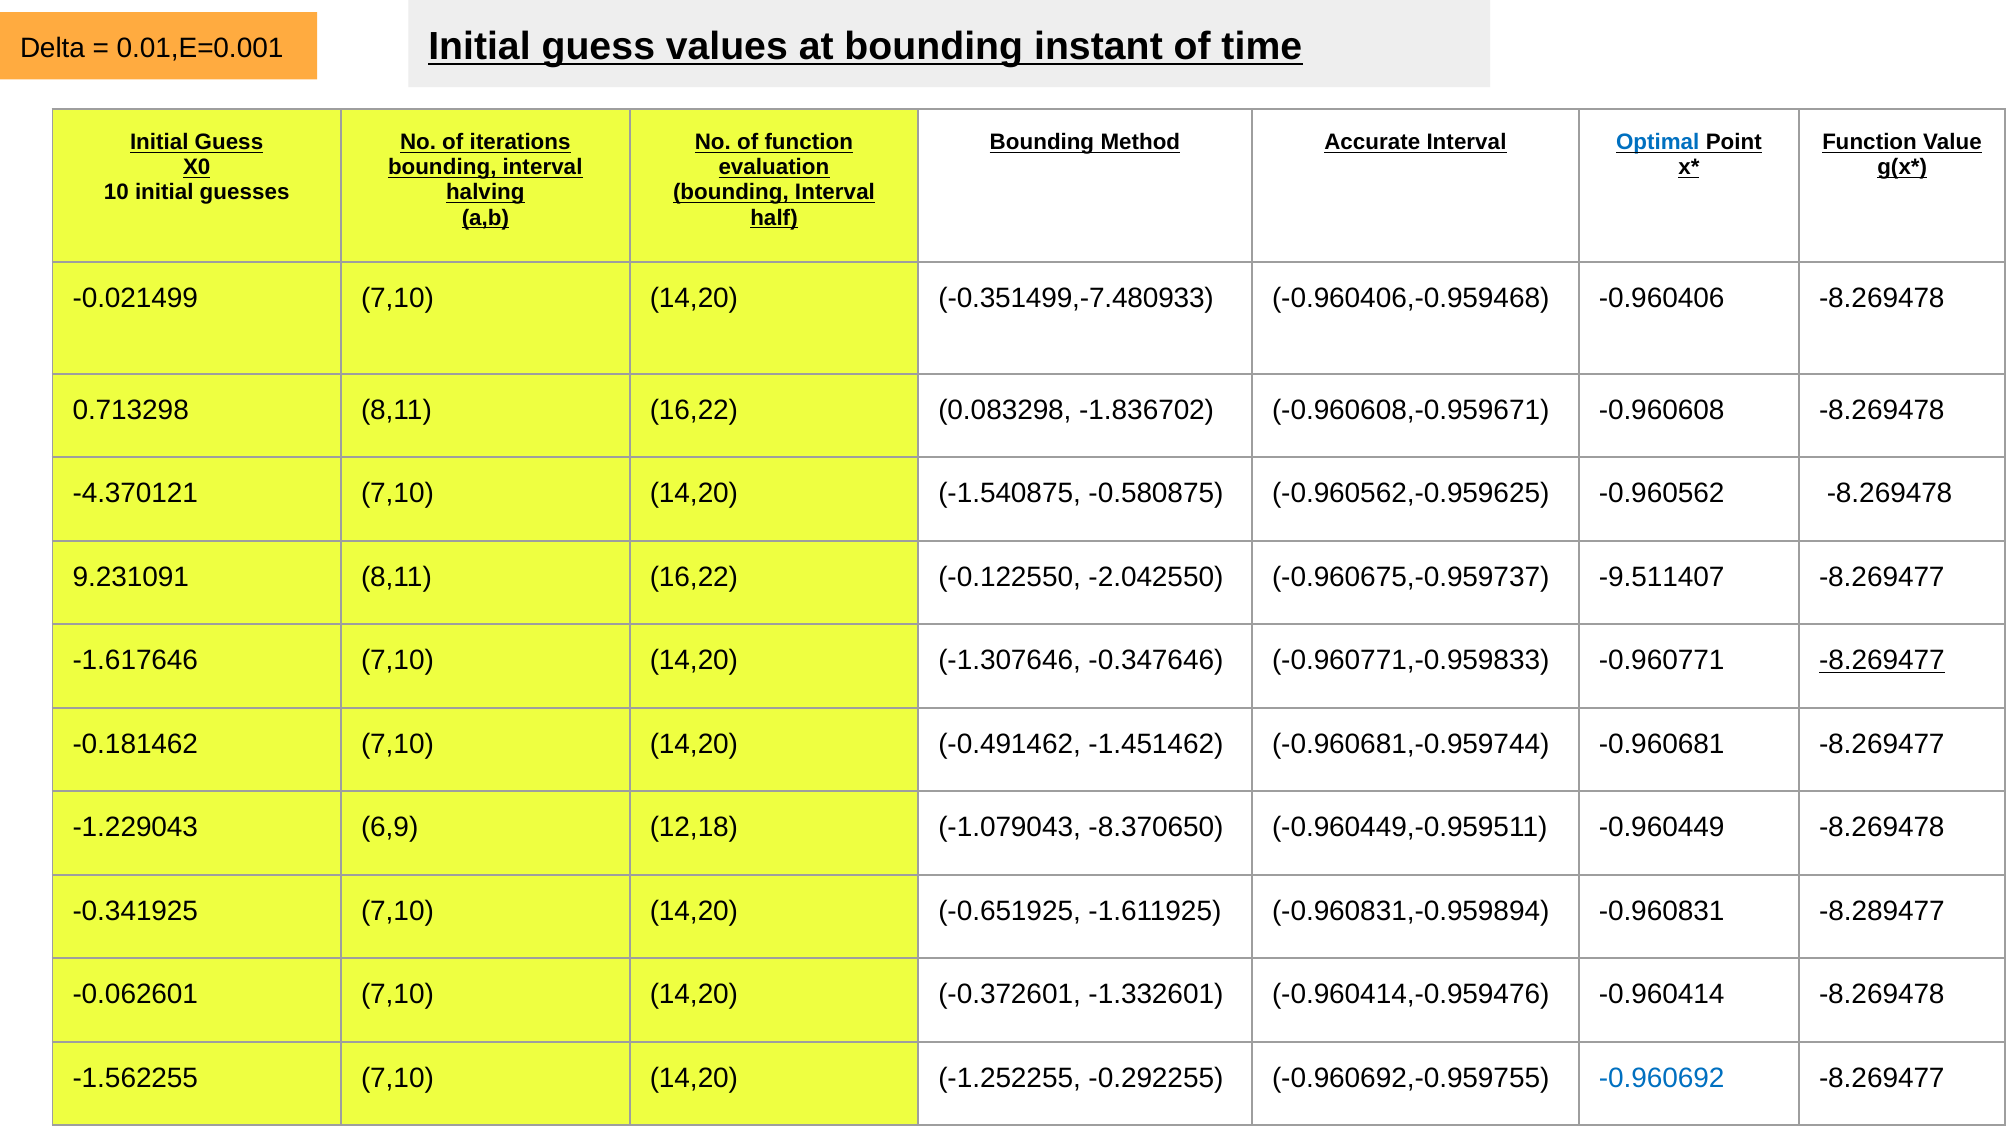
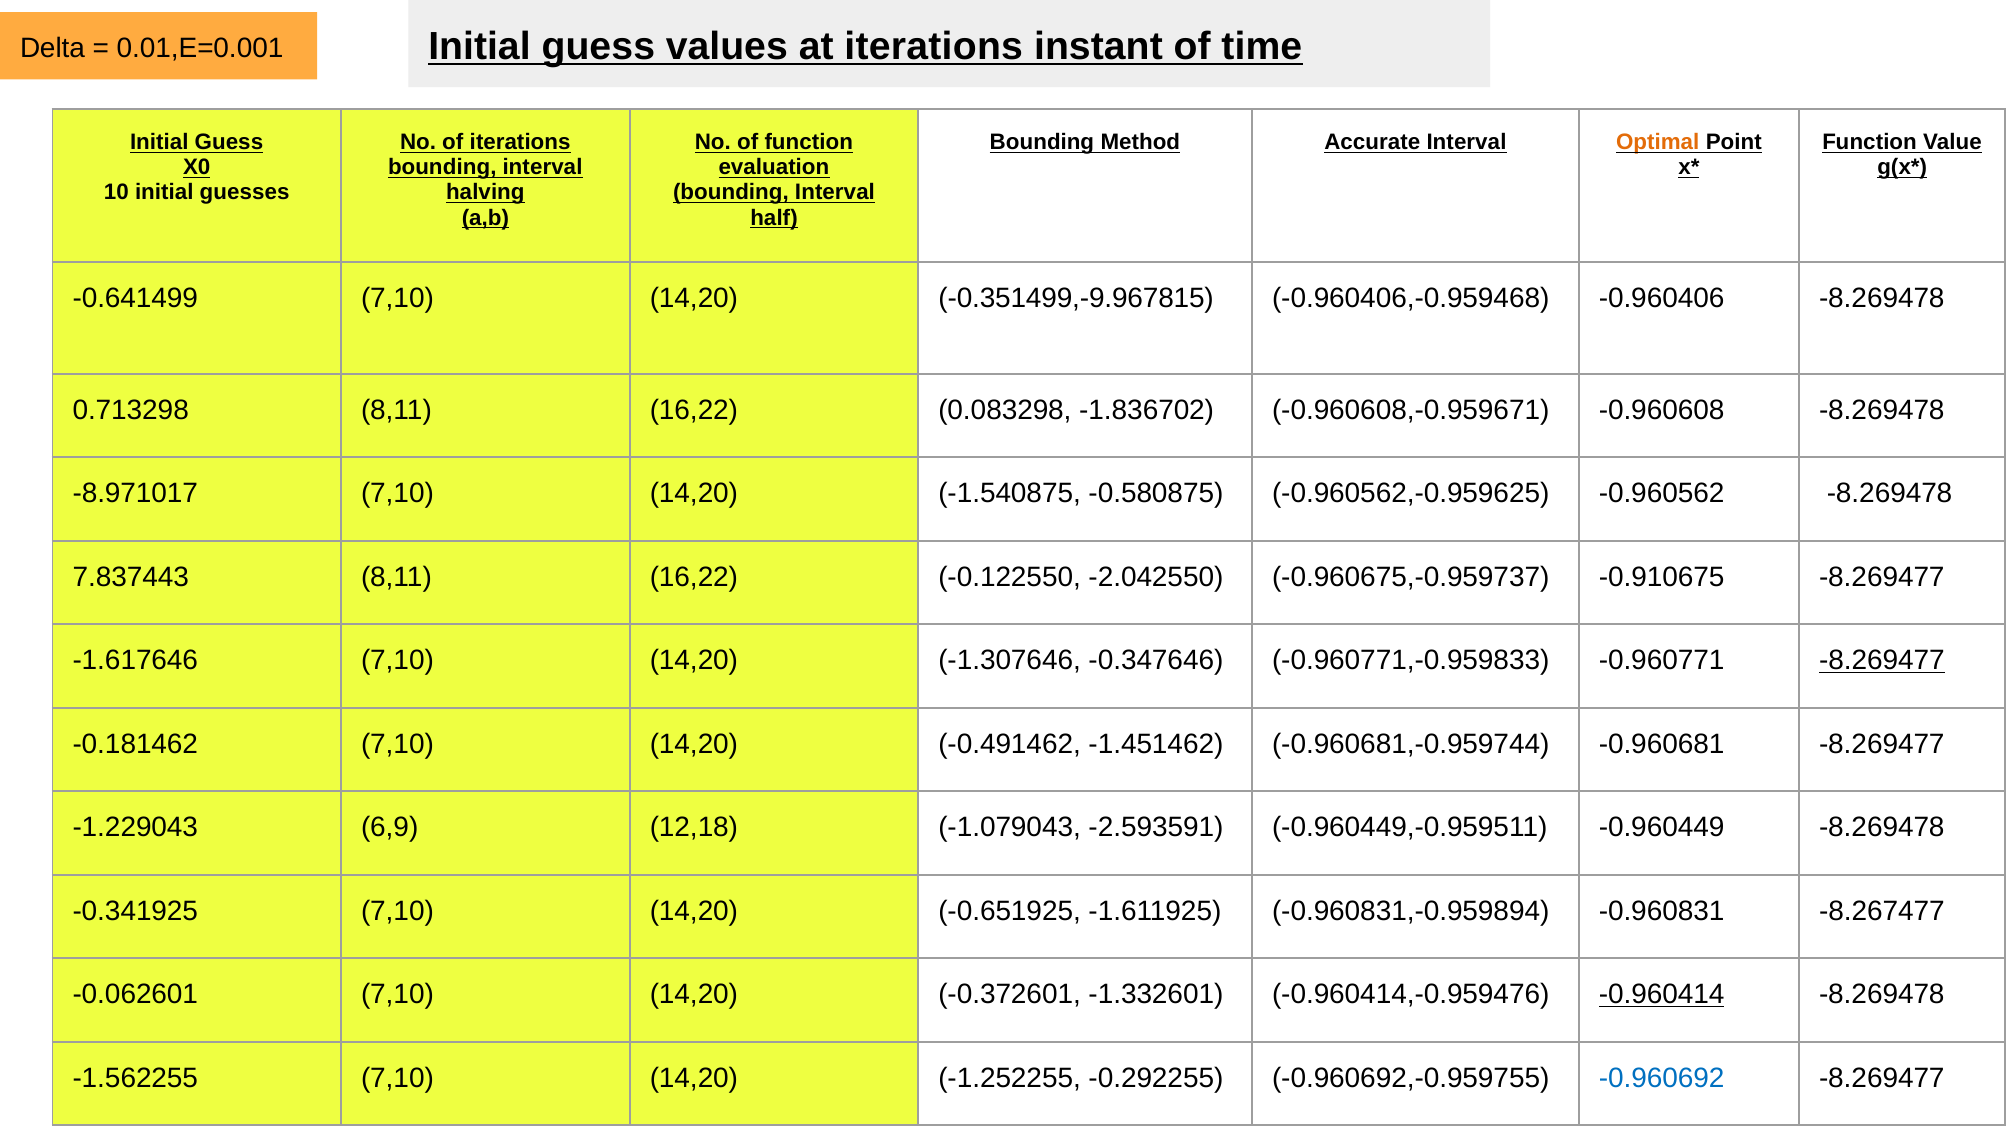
at bounding: bounding -> iterations
Optimal colour: blue -> orange
-0.021499: -0.021499 -> -0.641499
-0.351499,-7.480933: -0.351499,-7.480933 -> -0.351499,-9.967815
-4.370121: -4.370121 -> -8.971017
9.231091: 9.231091 -> 7.837443
-9.511407: -9.511407 -> -0.910675
-8.370650: -8.370650 -> -2.593591
-8.289477: -8.289477 -> -8.267477
-0.960414 underline: none -> present
